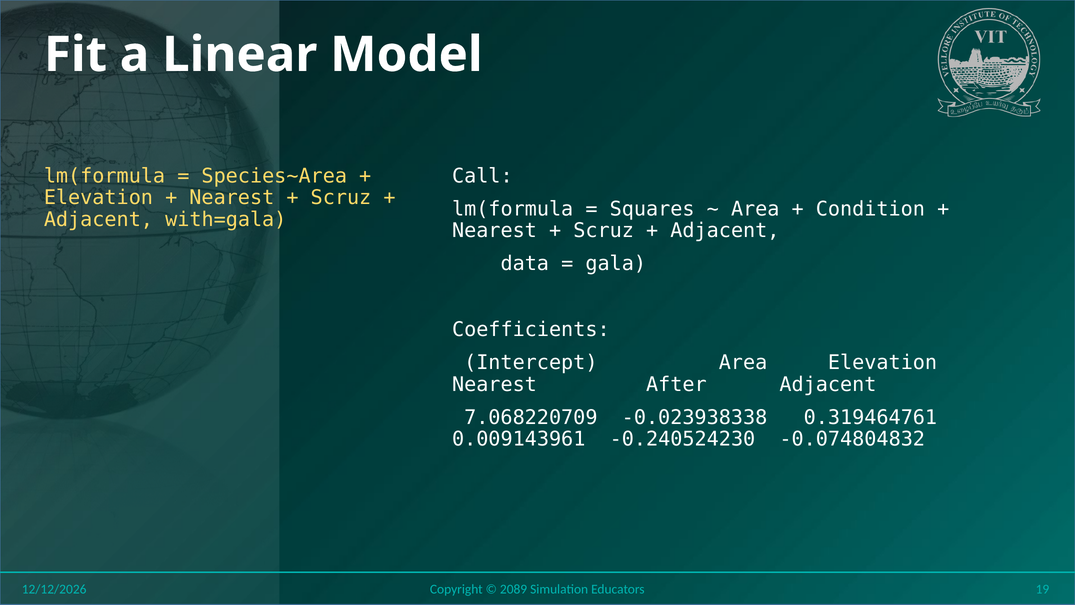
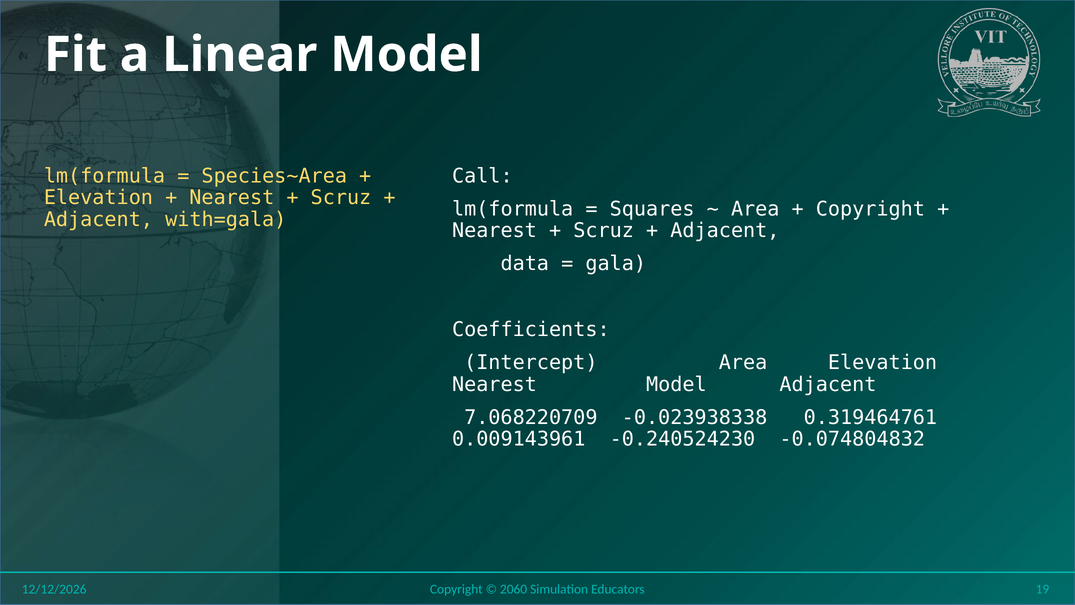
Condition at (870, 209): Condition -> Copyright
Nearest After: After -> Model
2089: 2089 -> 2060
